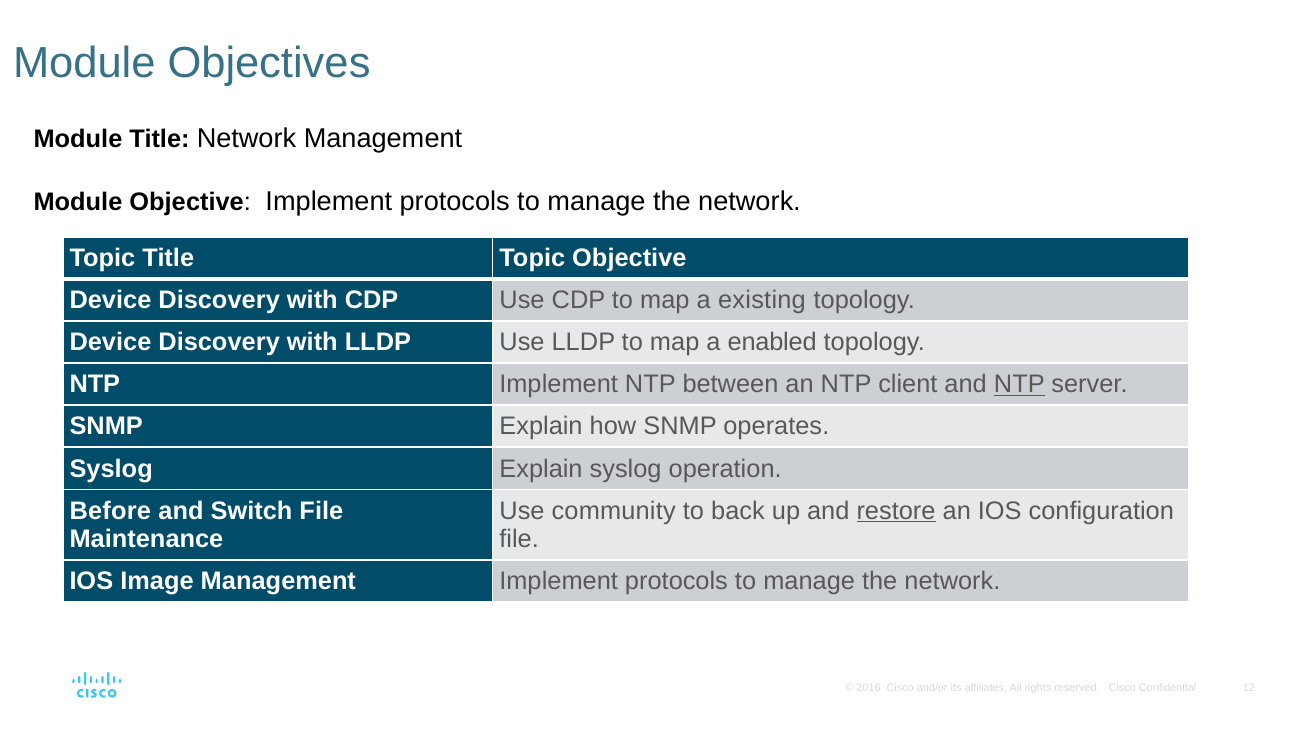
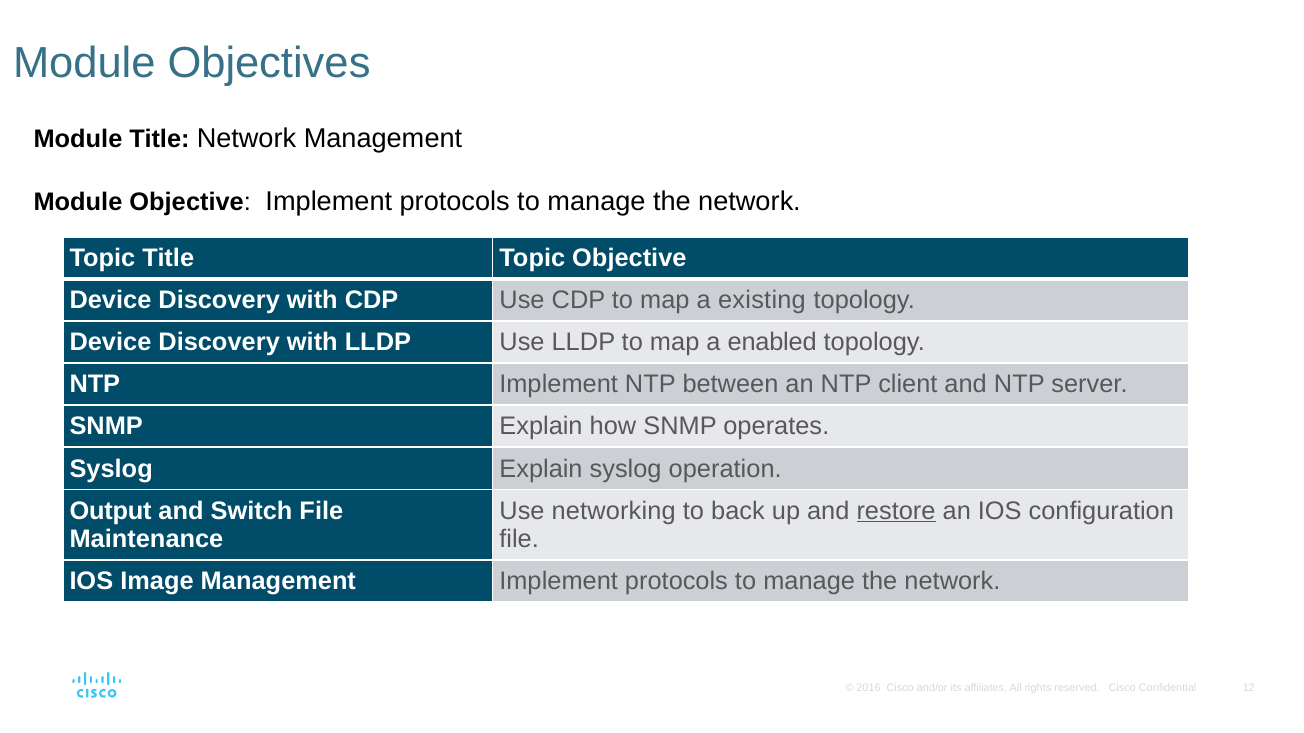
NTP at (1019, 385) underline: present -> none
Before: Before -> Output
community: community -> networking
